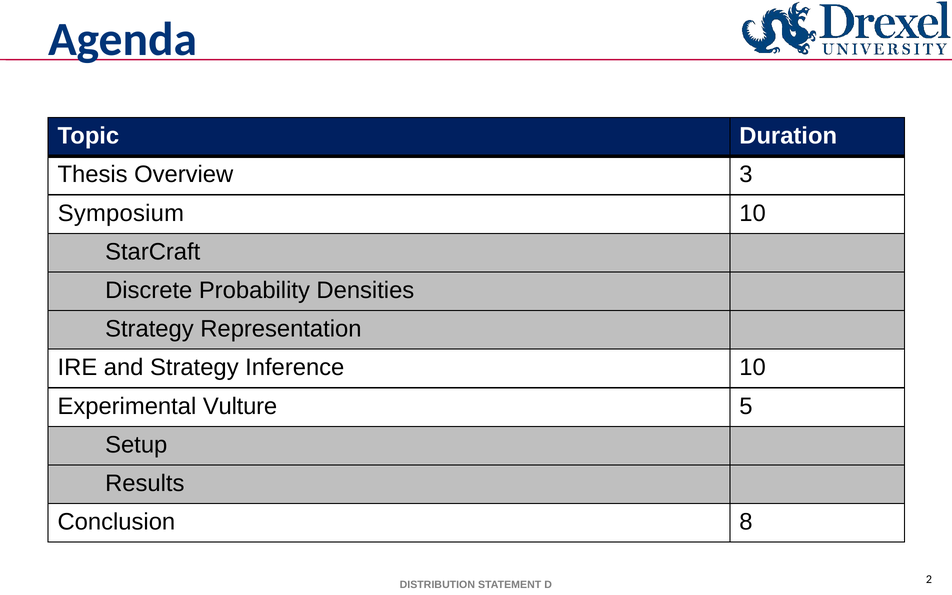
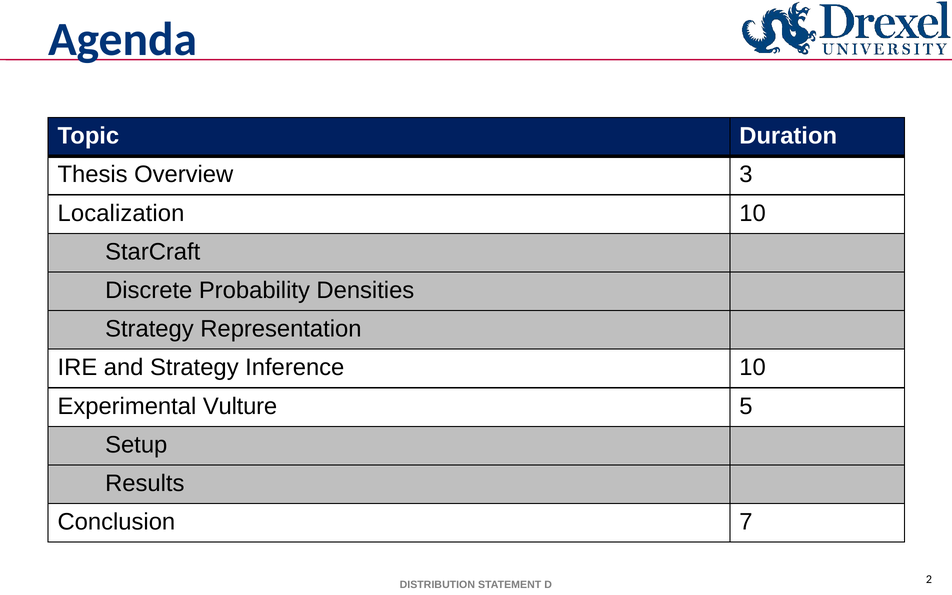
Symposium: Symposium -> Localization
8: 8 -> 7
